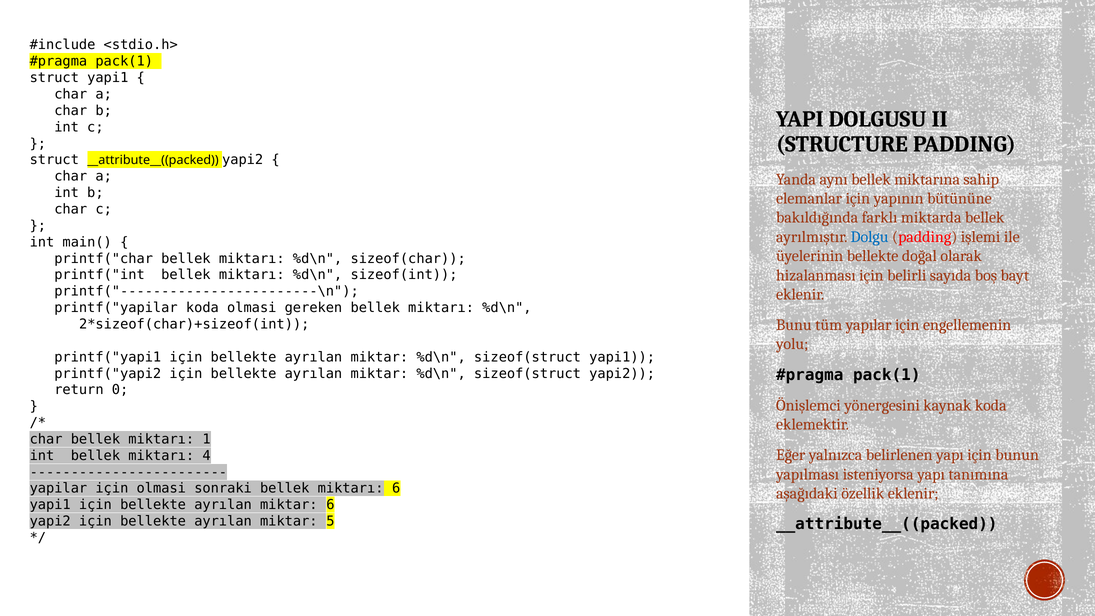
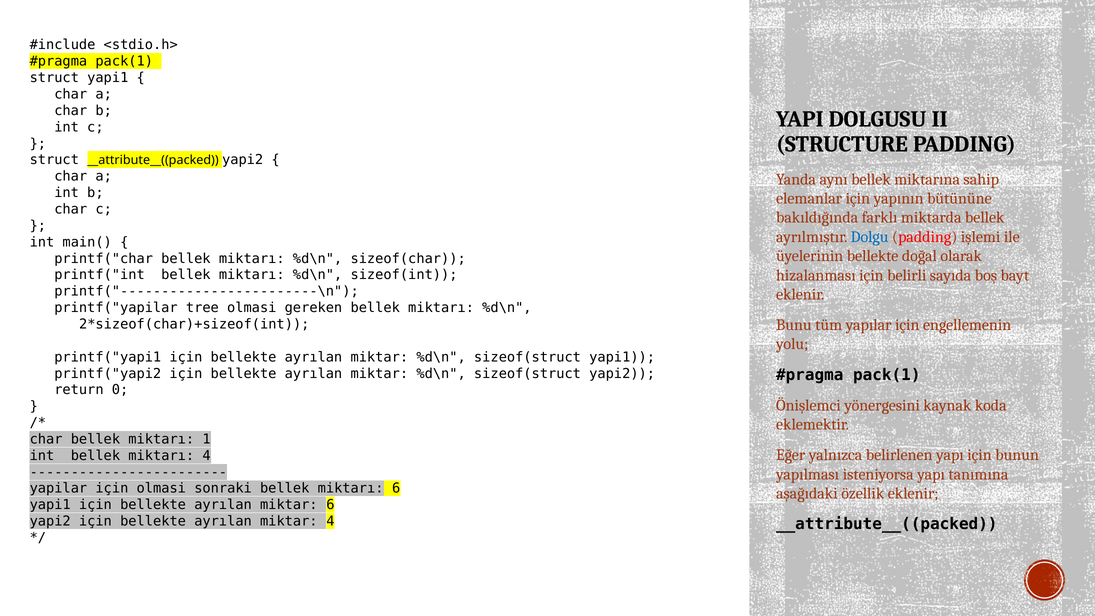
printf("yapilar koda: koda -> tree
miktar 5: 5 -> 4
